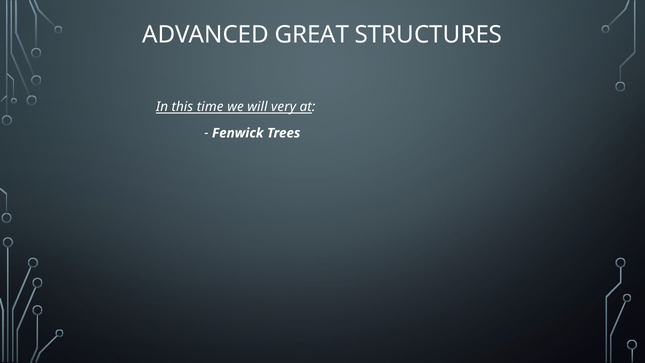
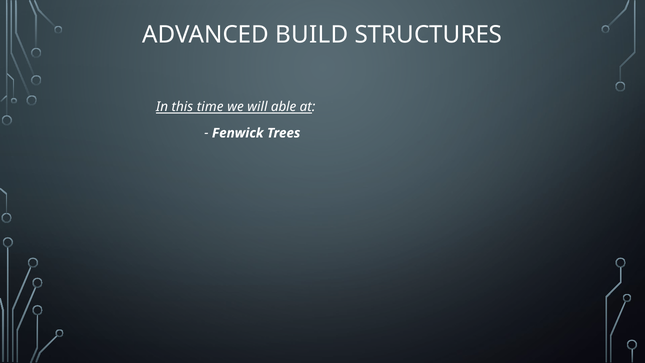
GREAT: GREAT -> BUILD
very: very -> able
